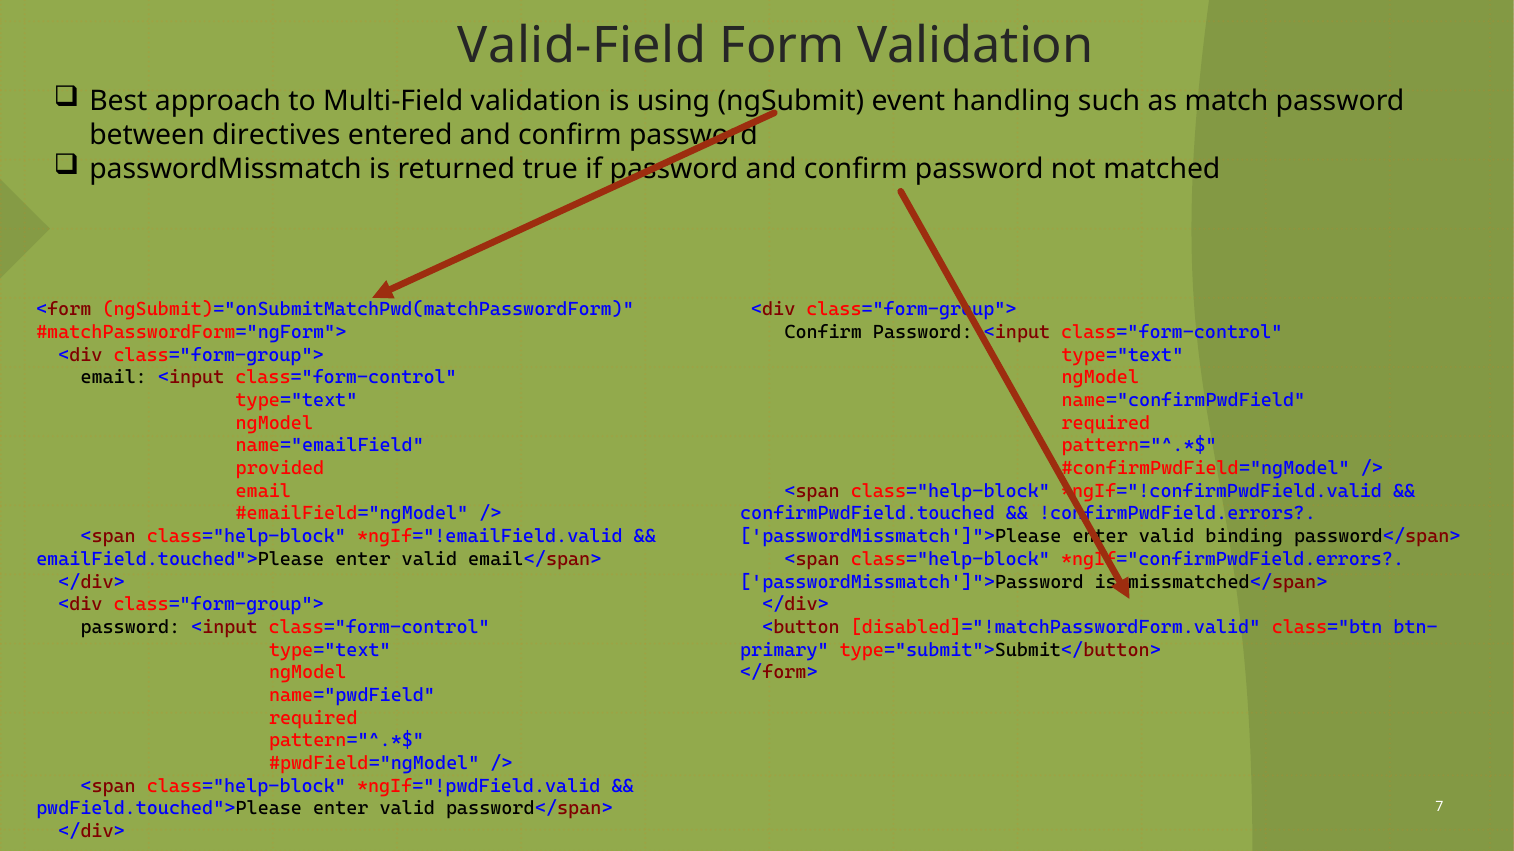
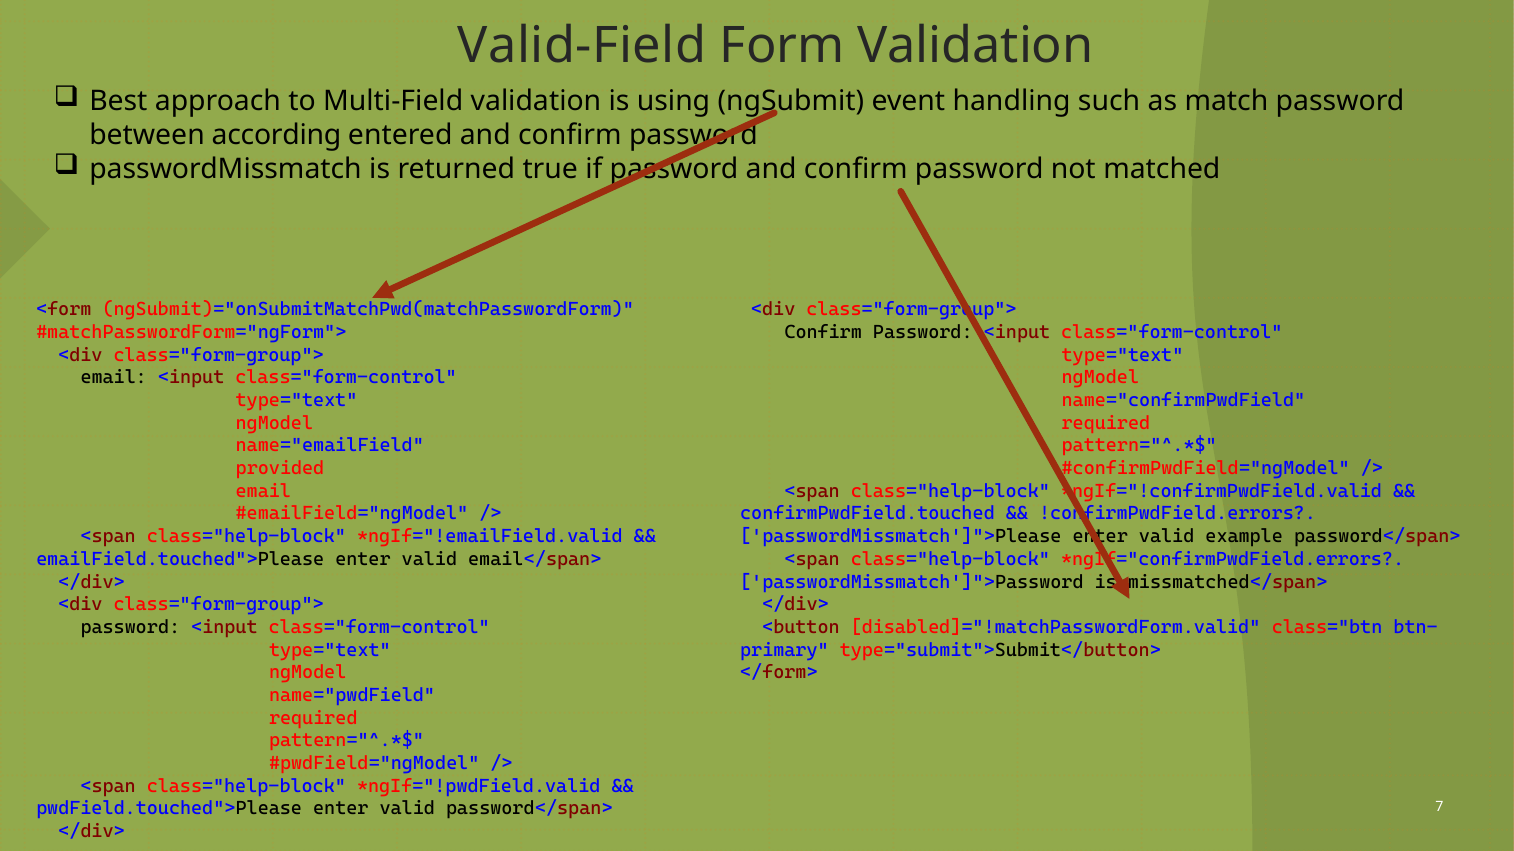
directives: directives -> according
binding: binding -> example
